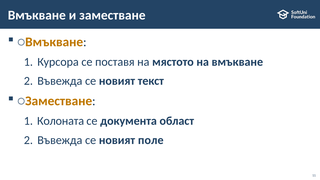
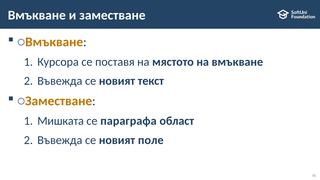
Колоната: Колоната -> Мишката
документа: документа -> параграфа
